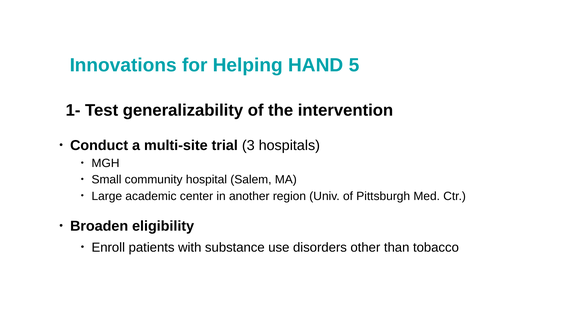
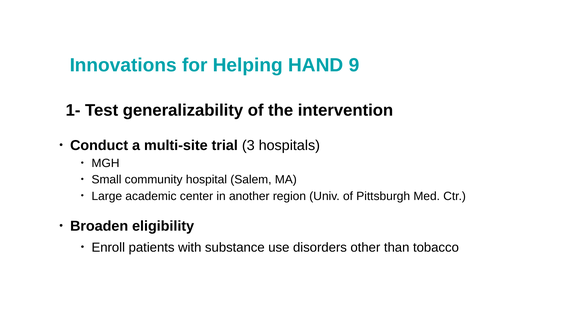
5: 5 -> 9
